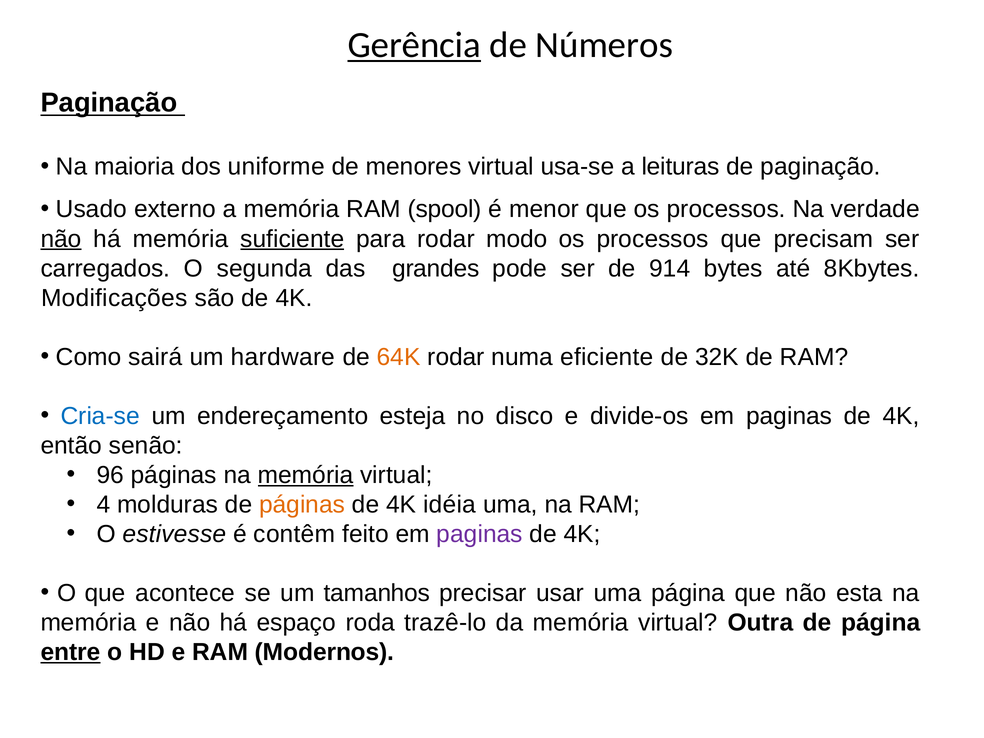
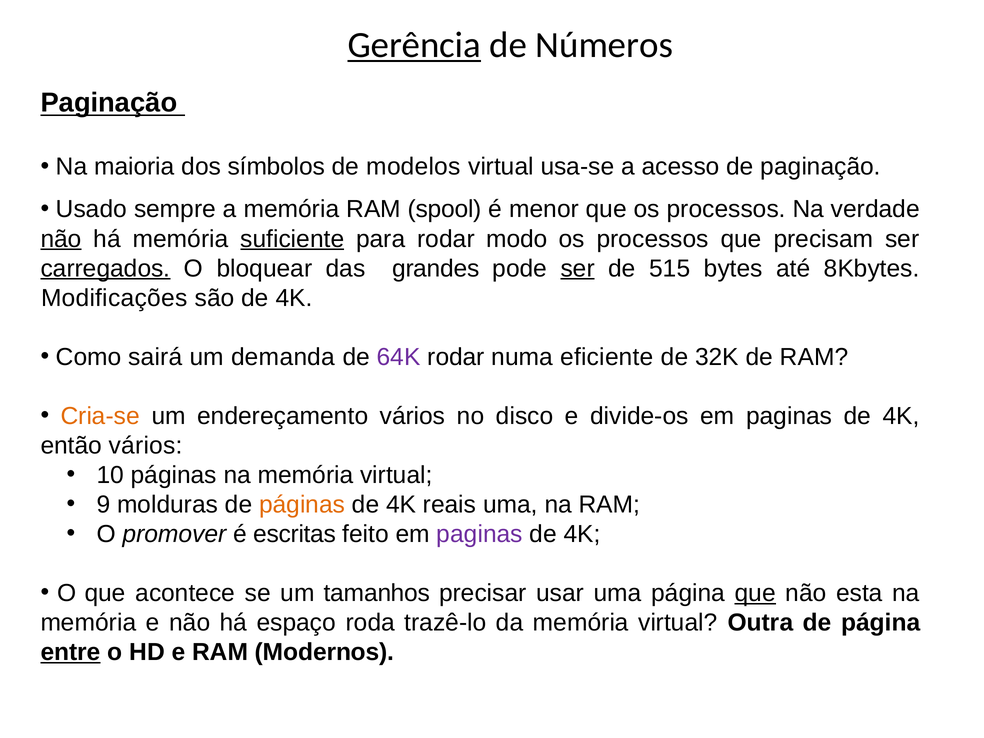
uniforme: uniforme -> símbolos
menores: menores -> modelos
leituras: leituras -> acesso
externo: externo -> sempre
carregados underline: none -> present
segunda: segunda -> bloquear
ser at (578, 268) underline: none -> present
914: 914 -> 515
hardware: hardware -> demanda
64K colour: orange -> purple
Cria-se colour: blue -> orange
endereçamento esteja: esteja -> vários
então senão: senão -> vários
96: 96 -> 10
memória at (306, 475) underline: present -> none
4: 4 -> 9
idéia: idéia -> reais
estivesse: estivesse -> promover
contêm: contêm -> escritas
que at (755, 593) underline: none -> present
